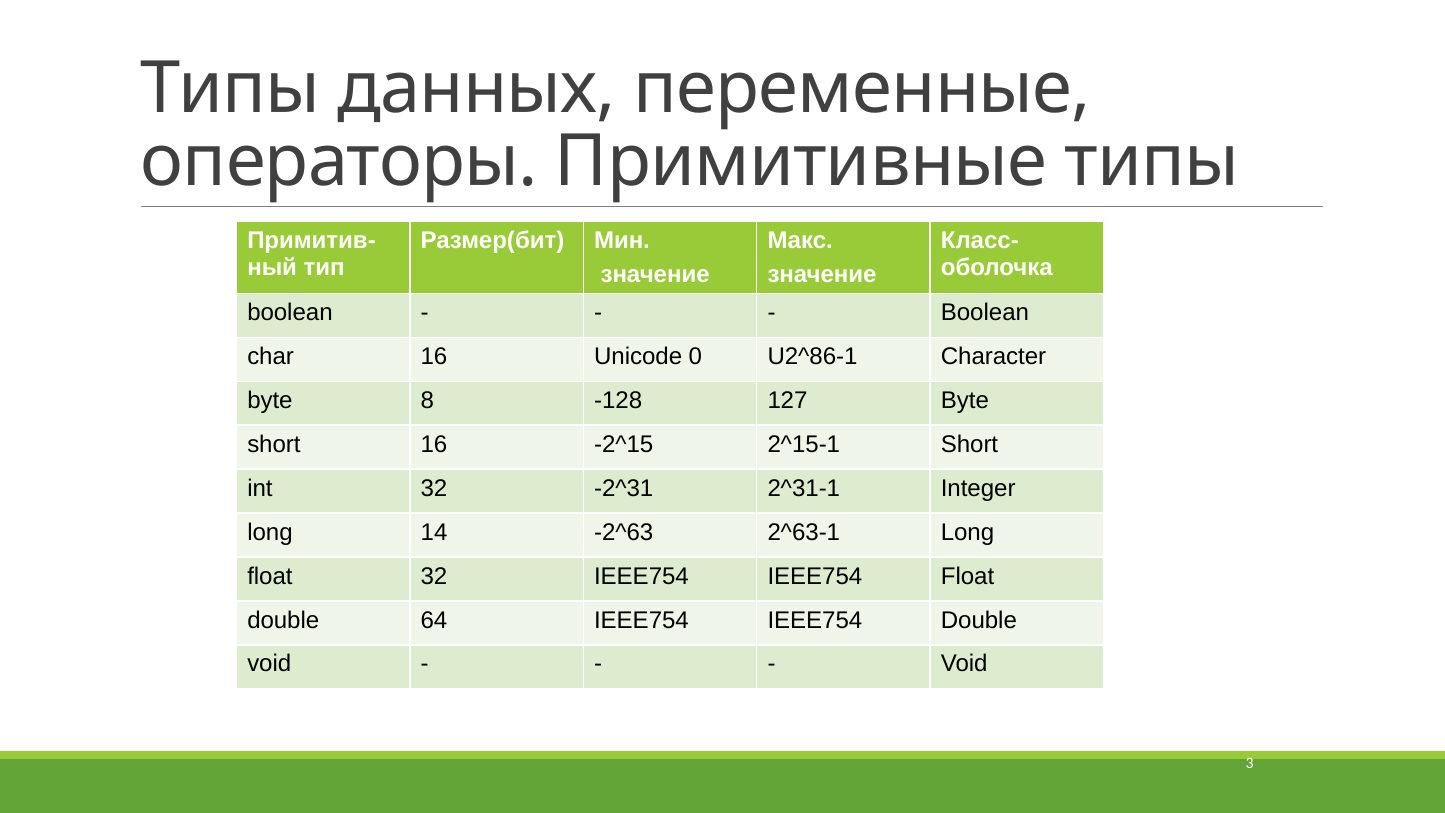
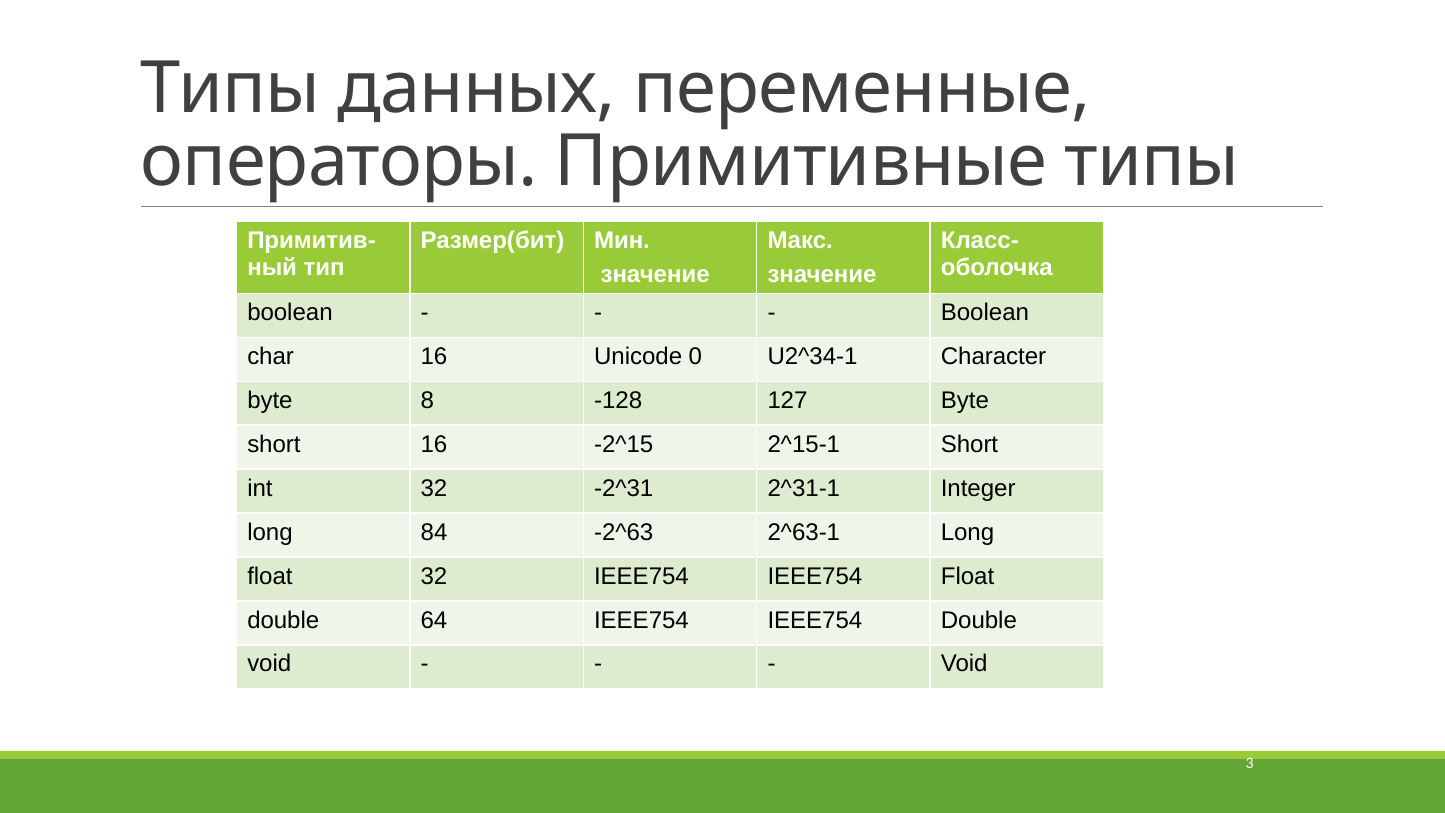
U2^86-1: U2^86-1 -> U2^34-1
14: 14 -> 84
